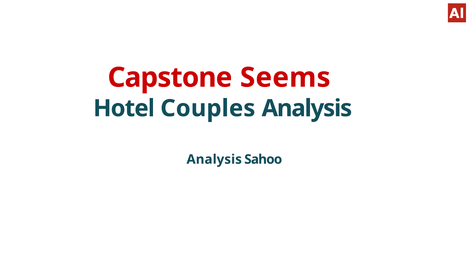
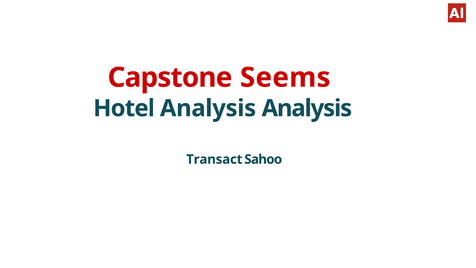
Hotel Couples: Couples -> Analysis
Analysis at (214, 159): Analysis -> Transact
